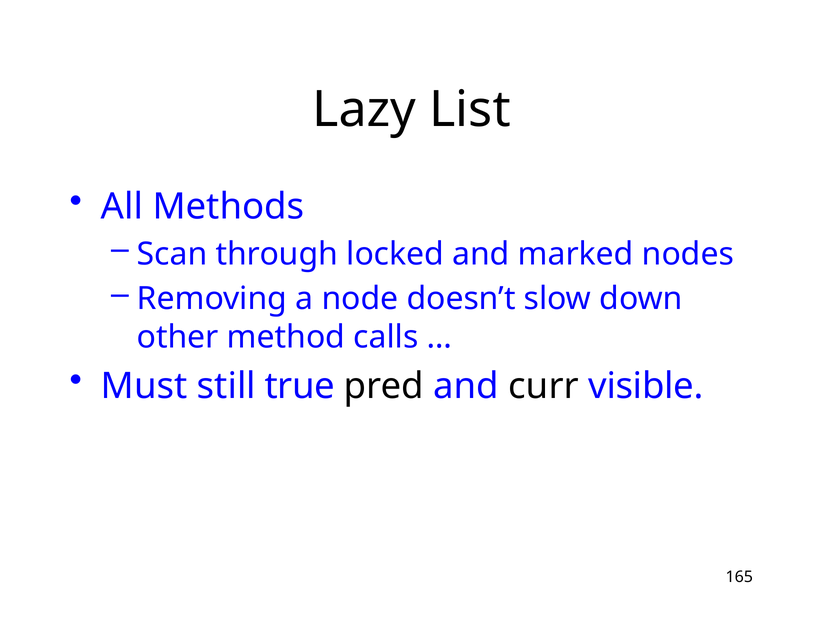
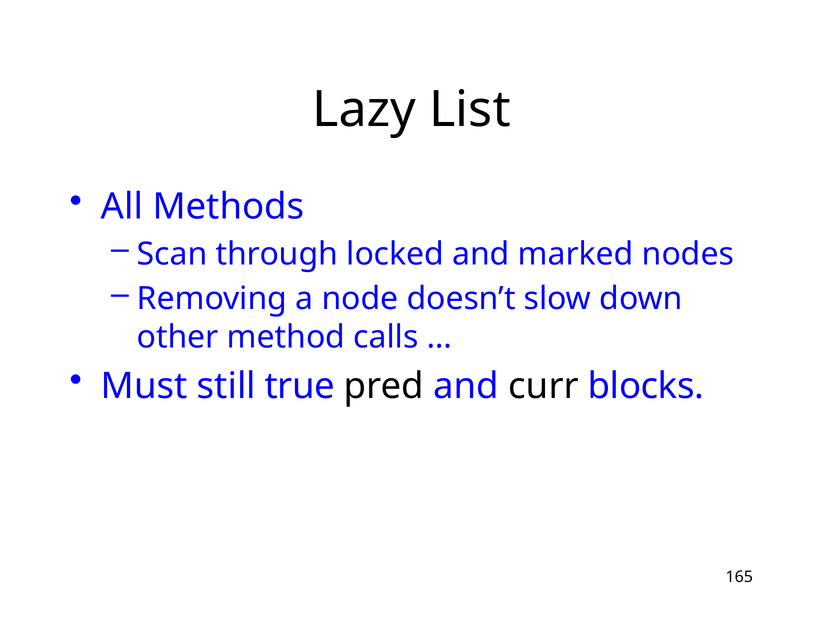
visible: visible -> blocks
